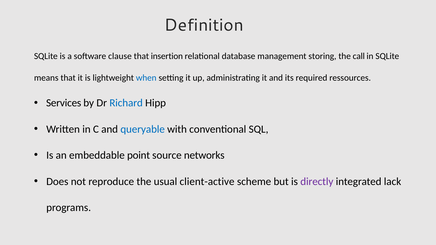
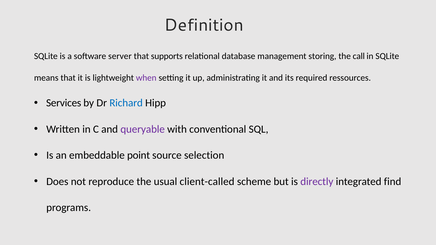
clause: clause -> server
insertion: insertion -> supports
when colour: blue -> purple
queryable colour: blue -> purple
networks: networks -> selection
client-active: client-active -> client-called
lack: lack -> find
